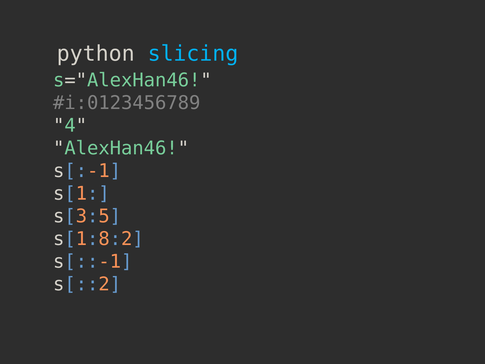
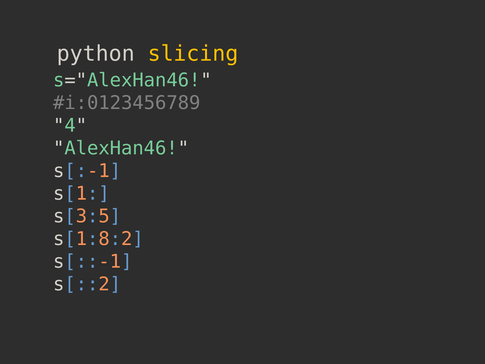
slicing colour: light blue -> yellow
